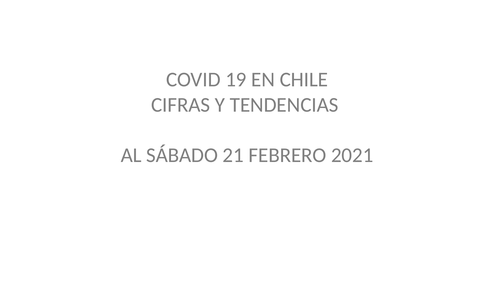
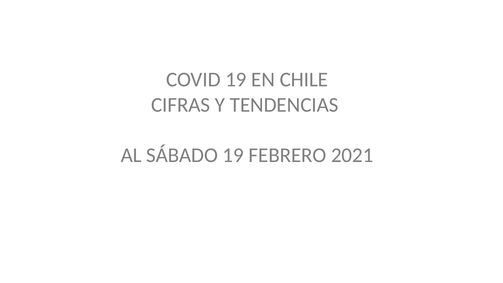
SÁBADO 21: 21 -> 19
